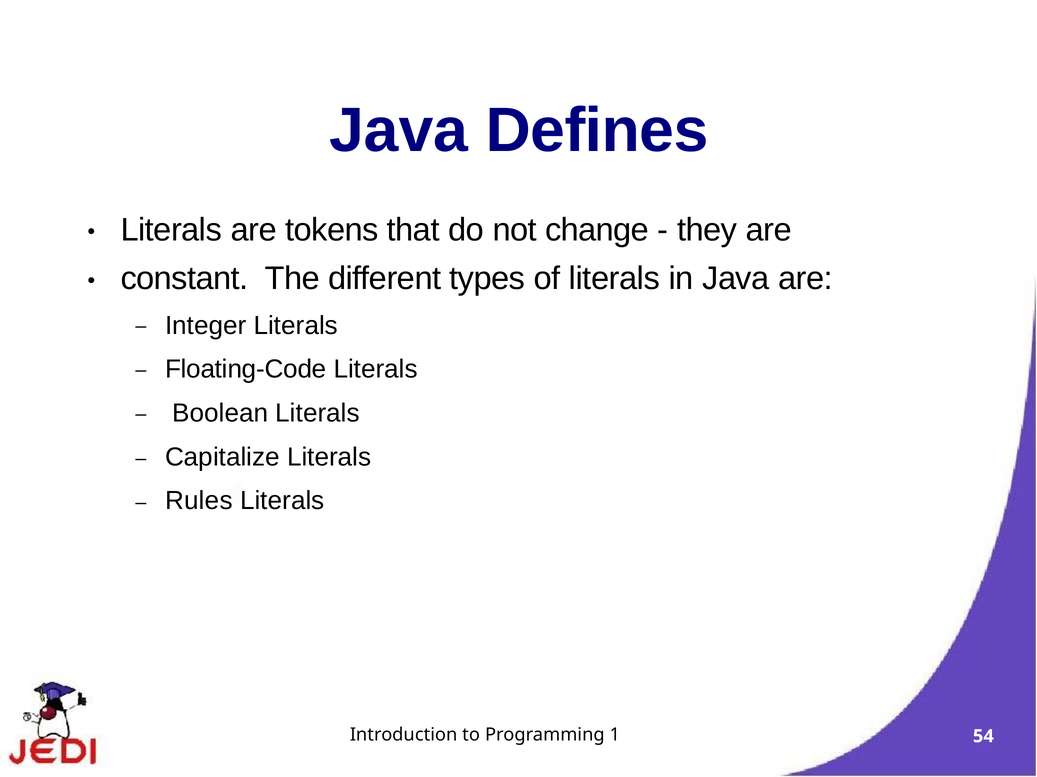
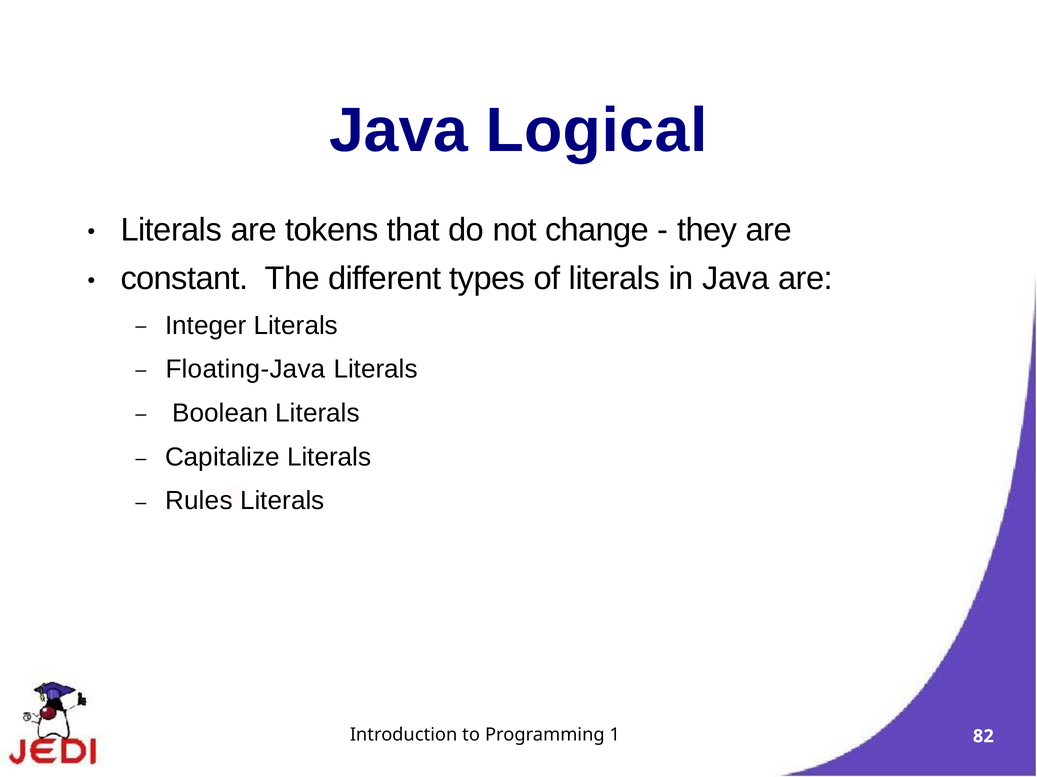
Defines: Defines -> Logical
Floating-Code: Floating-Code -> Floating-Java
54: 54 -> 82
